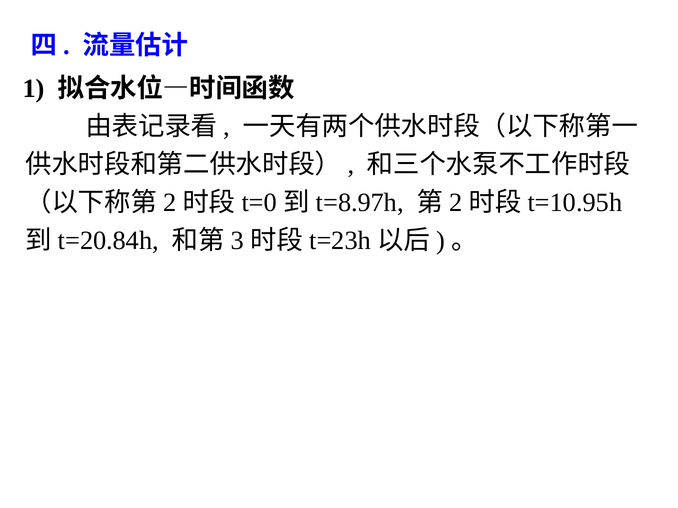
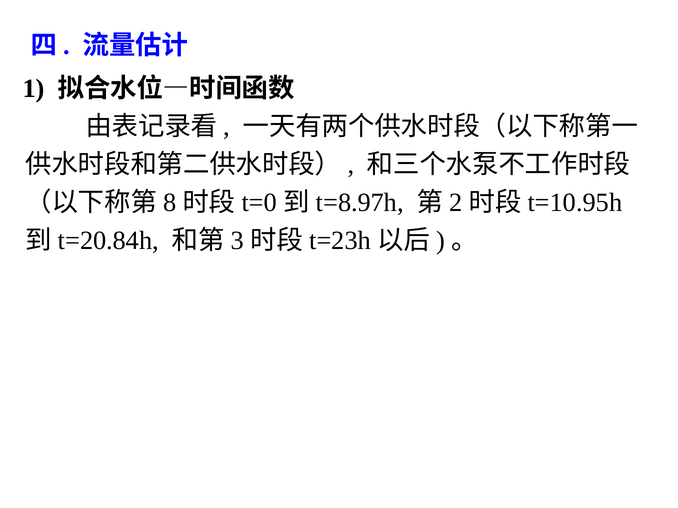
2 at (170, 203): 2 -> 8
